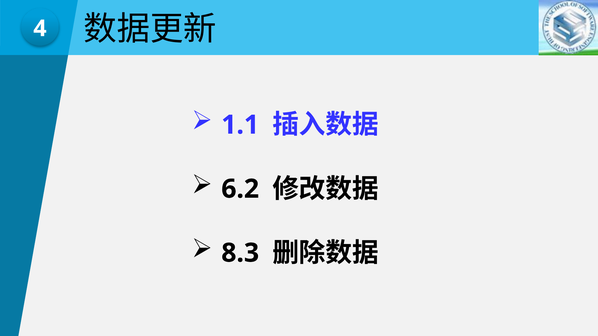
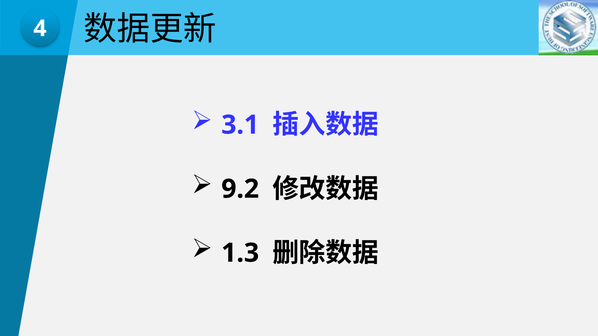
1.1: 1.1 -> 3.1
6.2: 6.2 -> 9.2
8.3: 8.3 -> 1.3
